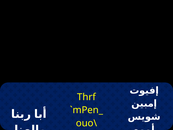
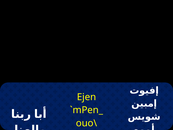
Thrf: Thrf -> Ejen
